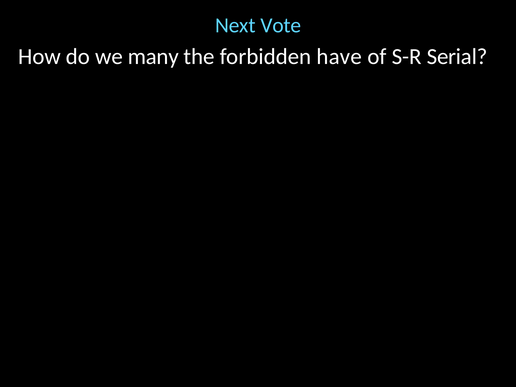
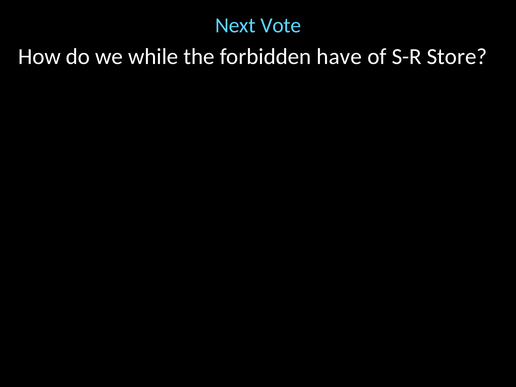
many: many -> while
Serial: Serial -> Store
